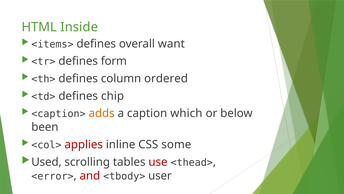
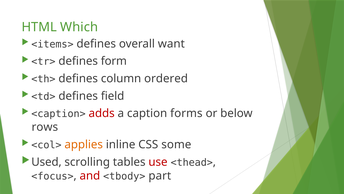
Inside: Inside -> Which
chip: chip -> field
adds colour: orange -> red
which: which -> forms
been: been -> rows
applies colour: red -> orange
<error>: <error> -> <focus>
user: user -> part
